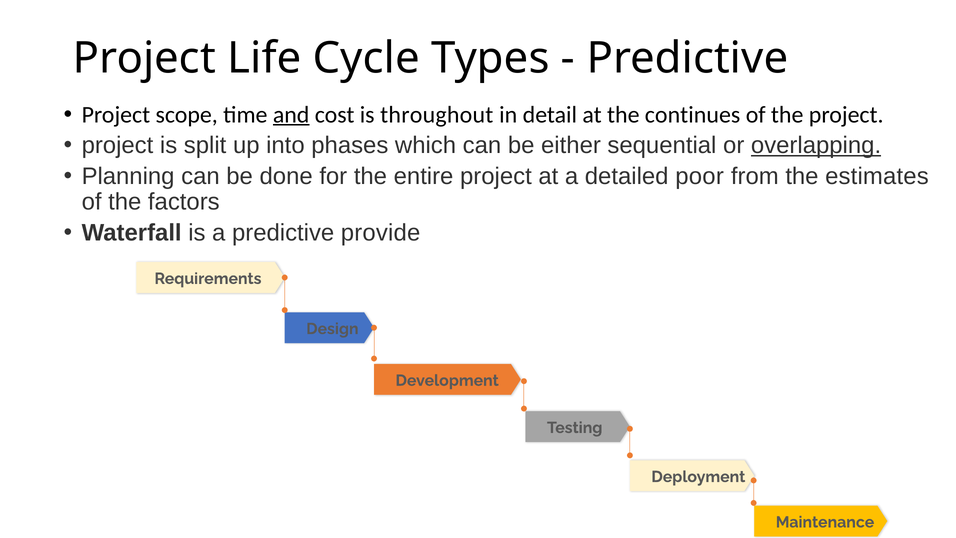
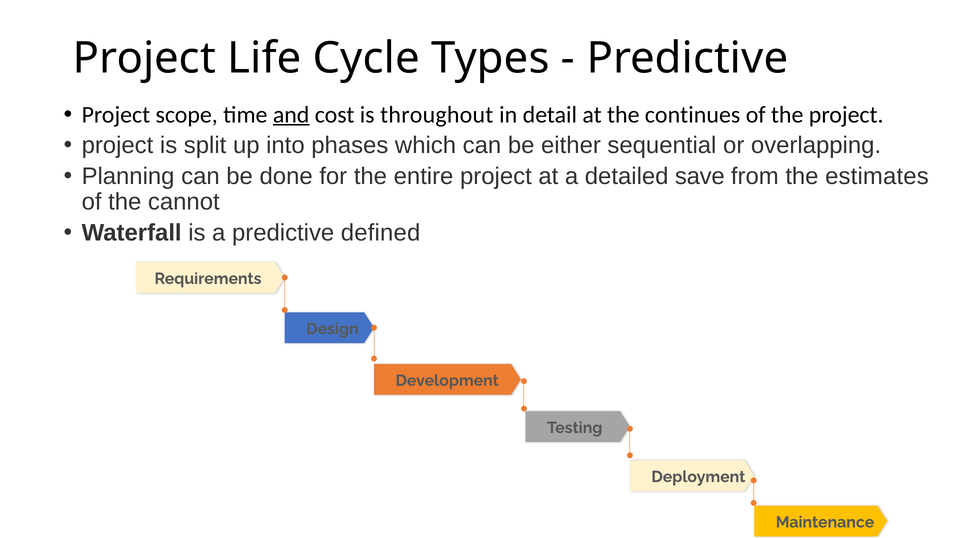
overlapping underline: present -> none
poor: poor -> save
factors: factors -> cannot
provide: provide -> defined
